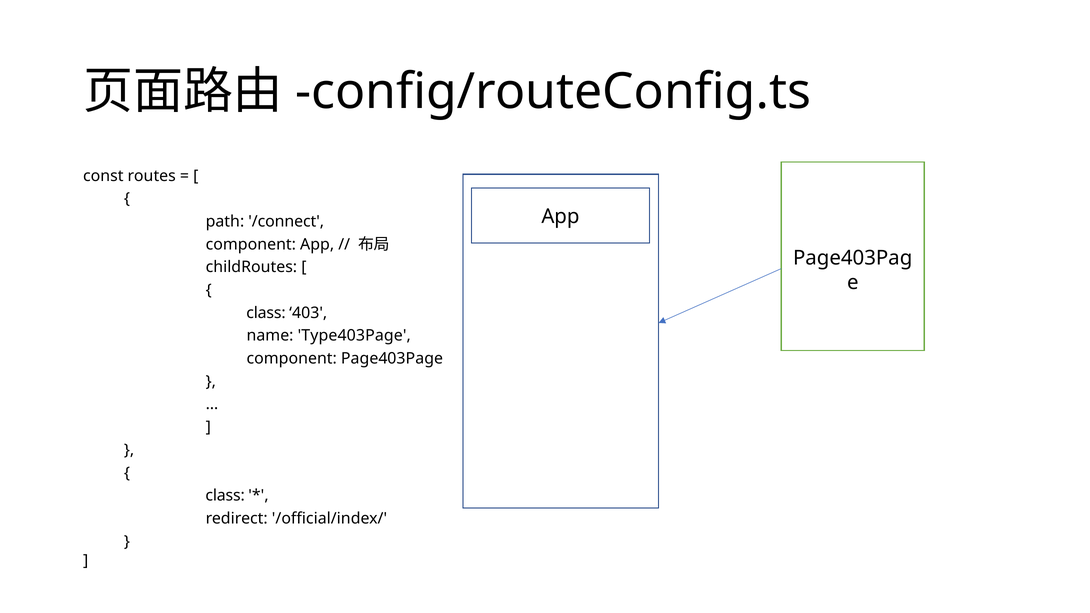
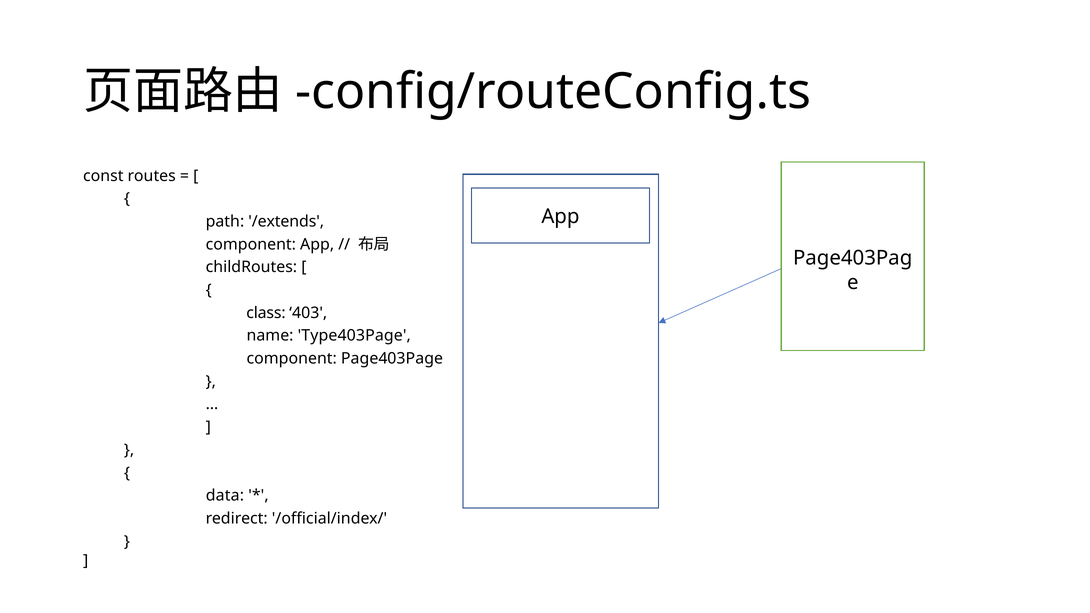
/connect: /connect -> /extends
class at (225, 496): class -> data
